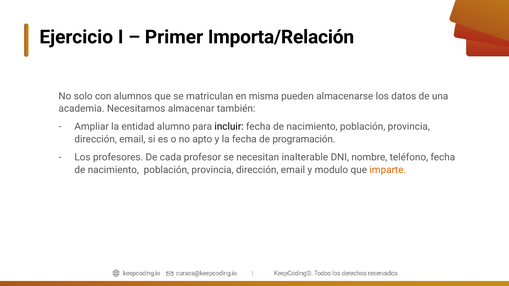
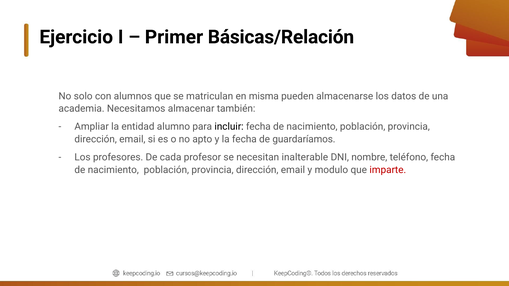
Importa/Relación: Importa/Relación -> Básicas/Relación
programación: programación -> guardaríamos
imparte colour: orange -> red
